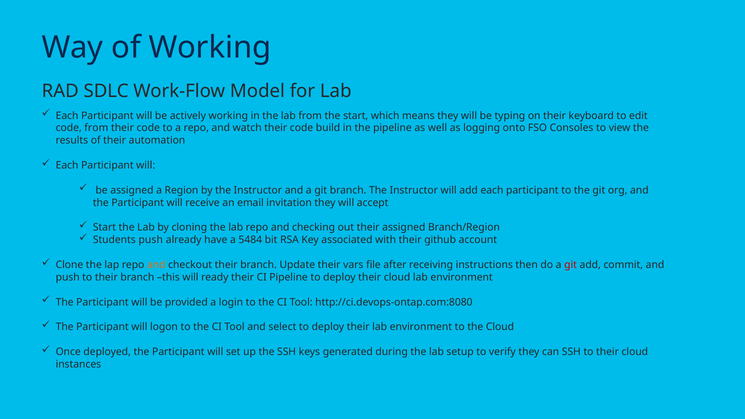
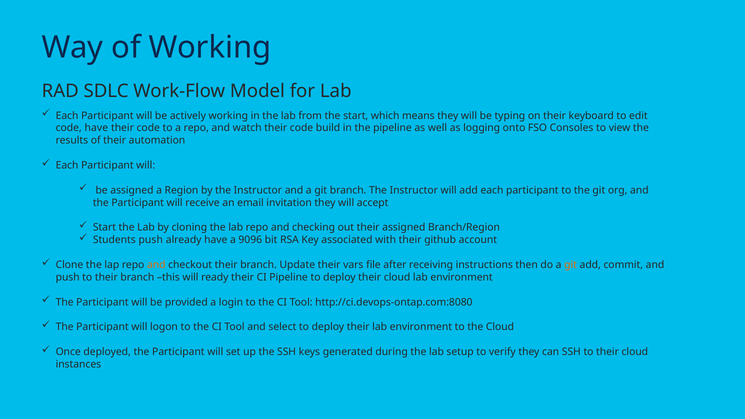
code from: from -> have
5484: 5484 -> 9096
git at (571, 265) colour: red -> orange
